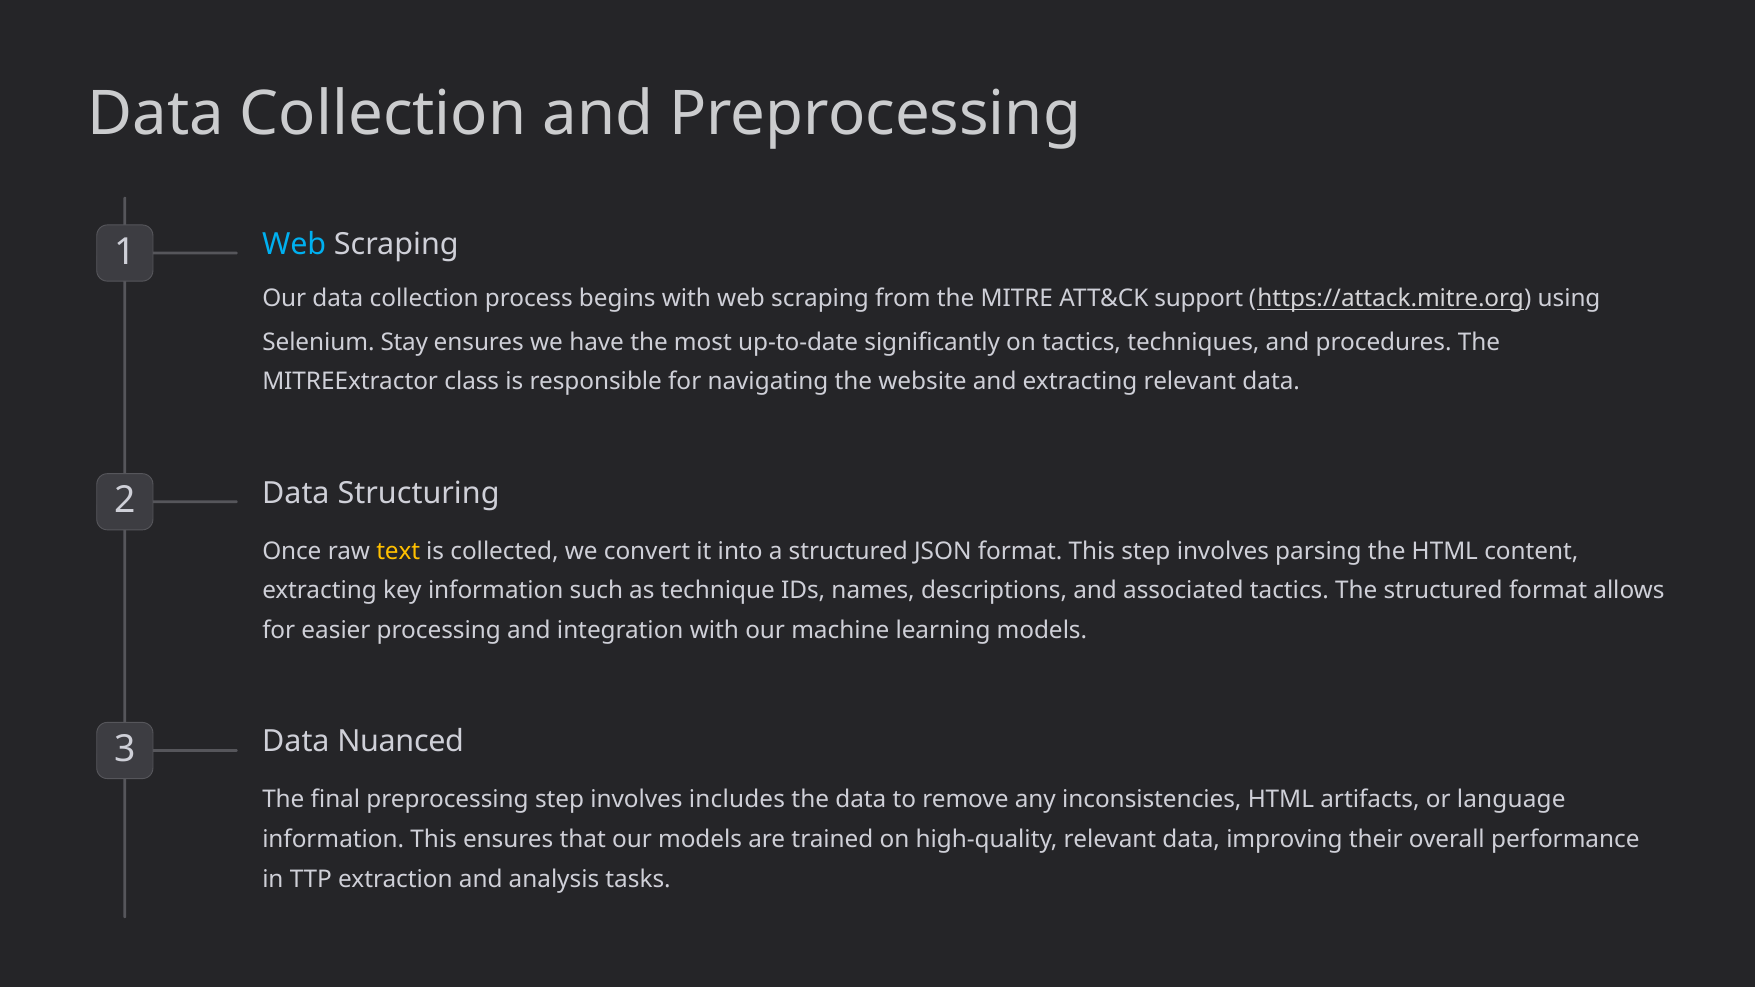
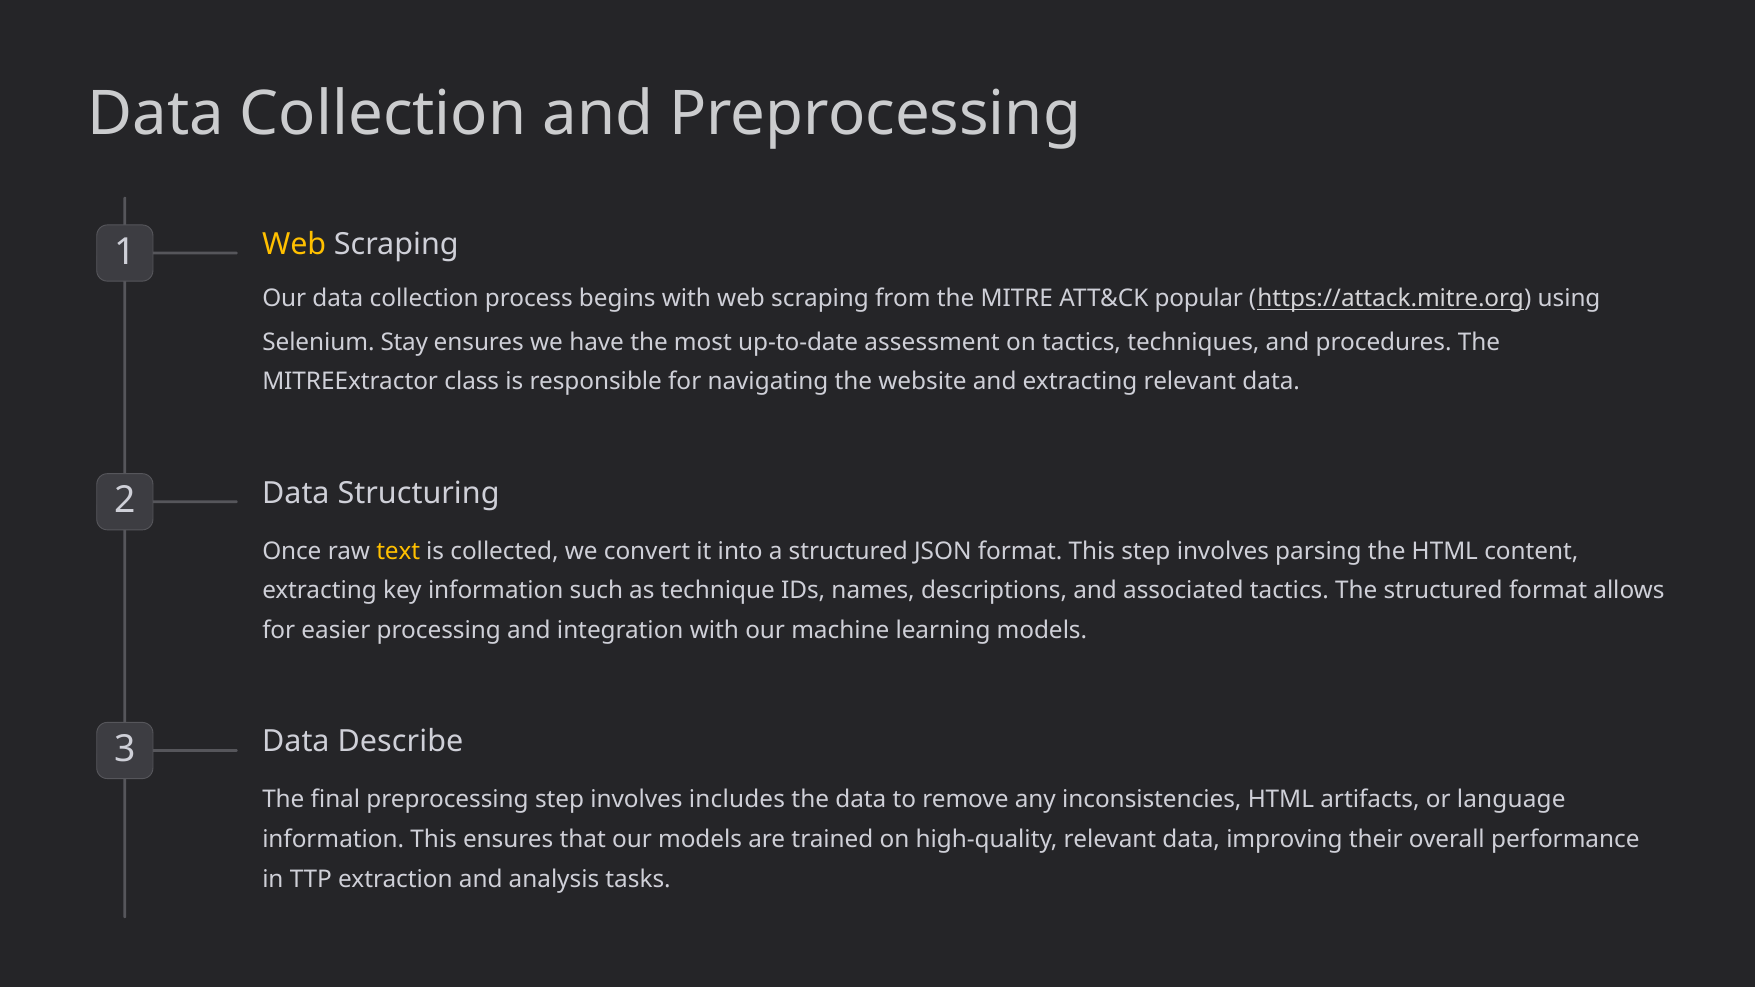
Web at (294, 245) colour: light blue -> yellow
support: support -> popular
significantly: significantly -> assessment
Nuanced: Nuanced -> Describe
